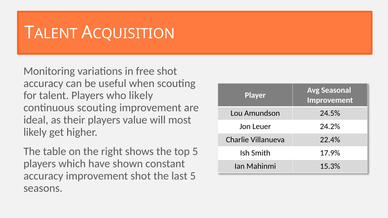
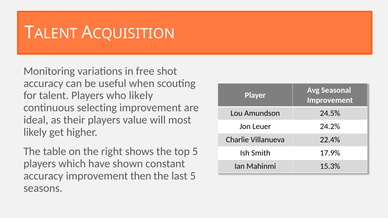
continuous scouting: scouting -> selecting
improvement shot: shot -> then
